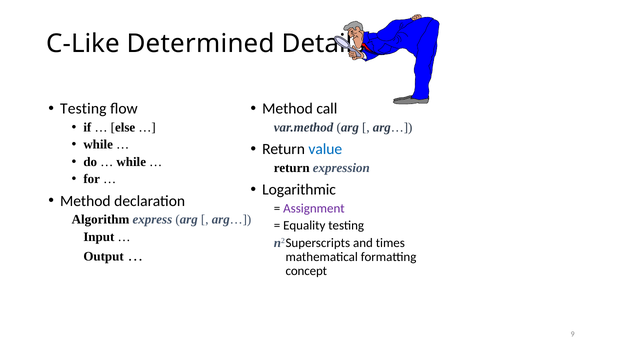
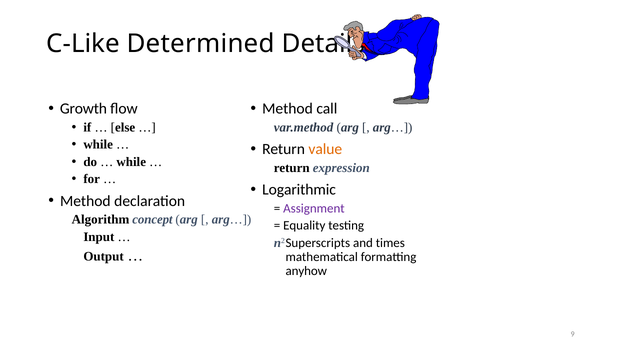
Testing at (83, 109): Testing -> Growth
value colour: blue -> orange
express: express -> concept
concept: concept -> anyhow
